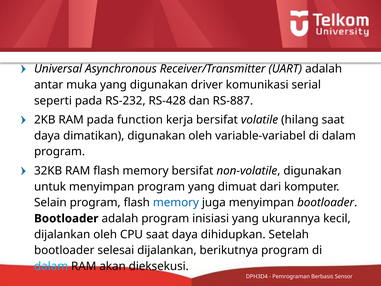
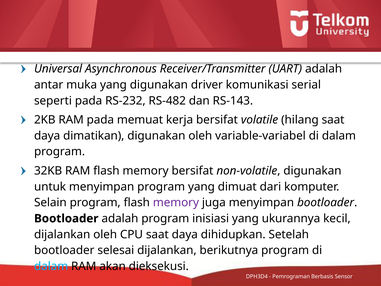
RS-428: RS-428 -> RS-482
RS-887: RS-887 -> RS-143
function: function -> memuat
memory at (176, 202) colour: blue -> purple
